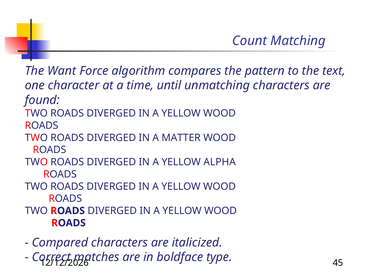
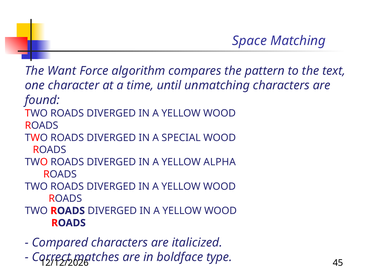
Count: Count -> Space
MATTER: MATTER -> SPECIAL
